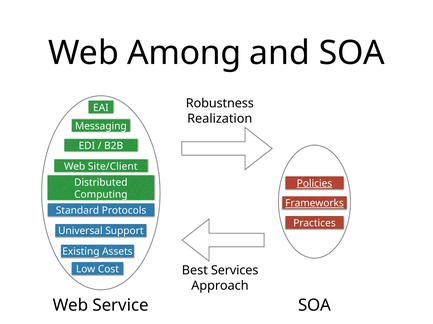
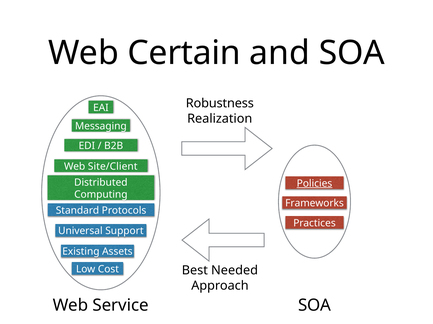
Among: Among -> Certain
Frameworks underline: present -> none
Services: Services -> Needed
